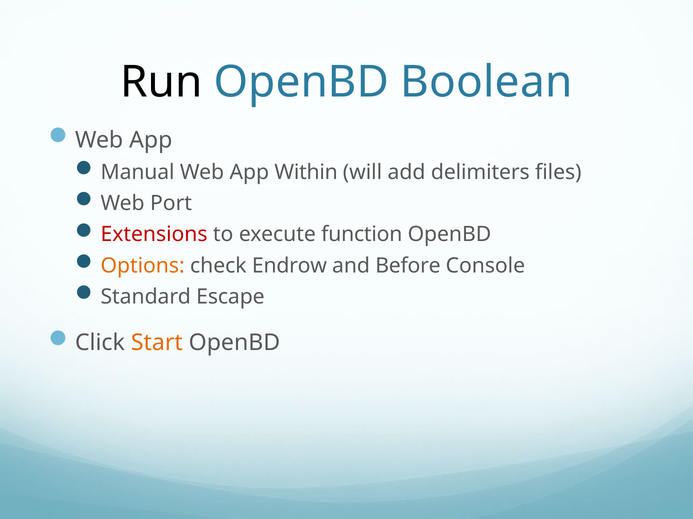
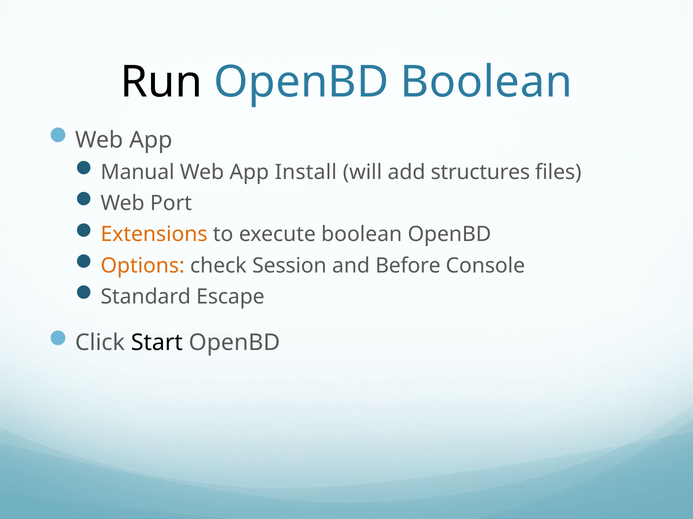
Within: Within -> Install
delimiters: delimiters -> structures
Extensions colour: red -> orange
execute function: function -> boolean
Endrow: Endrow -> Session
Start colour: orange -> black
